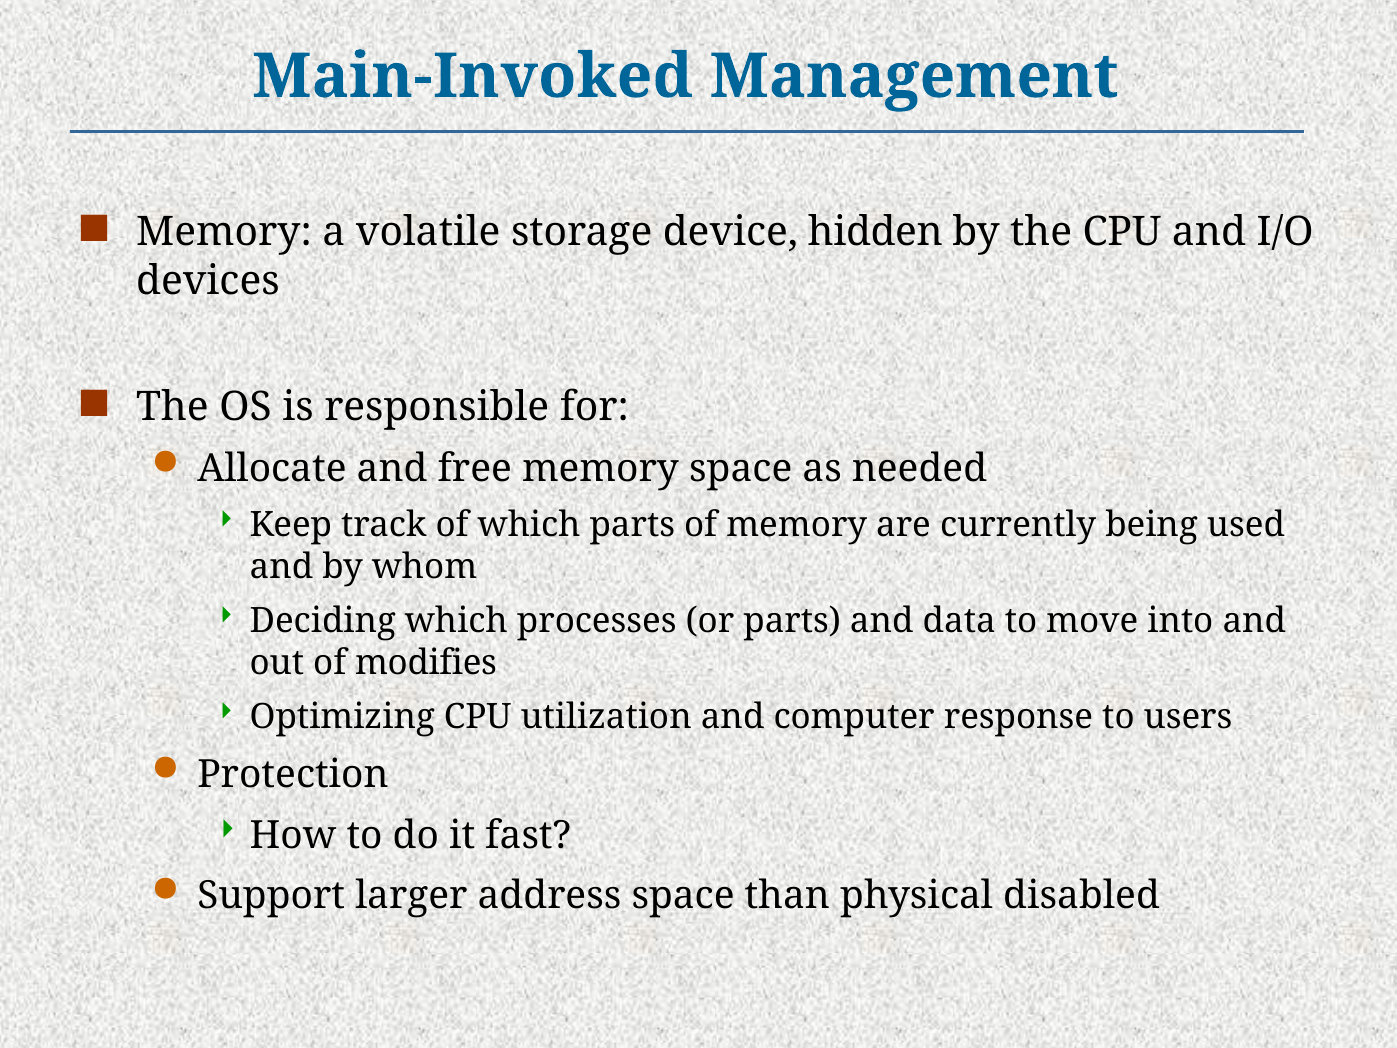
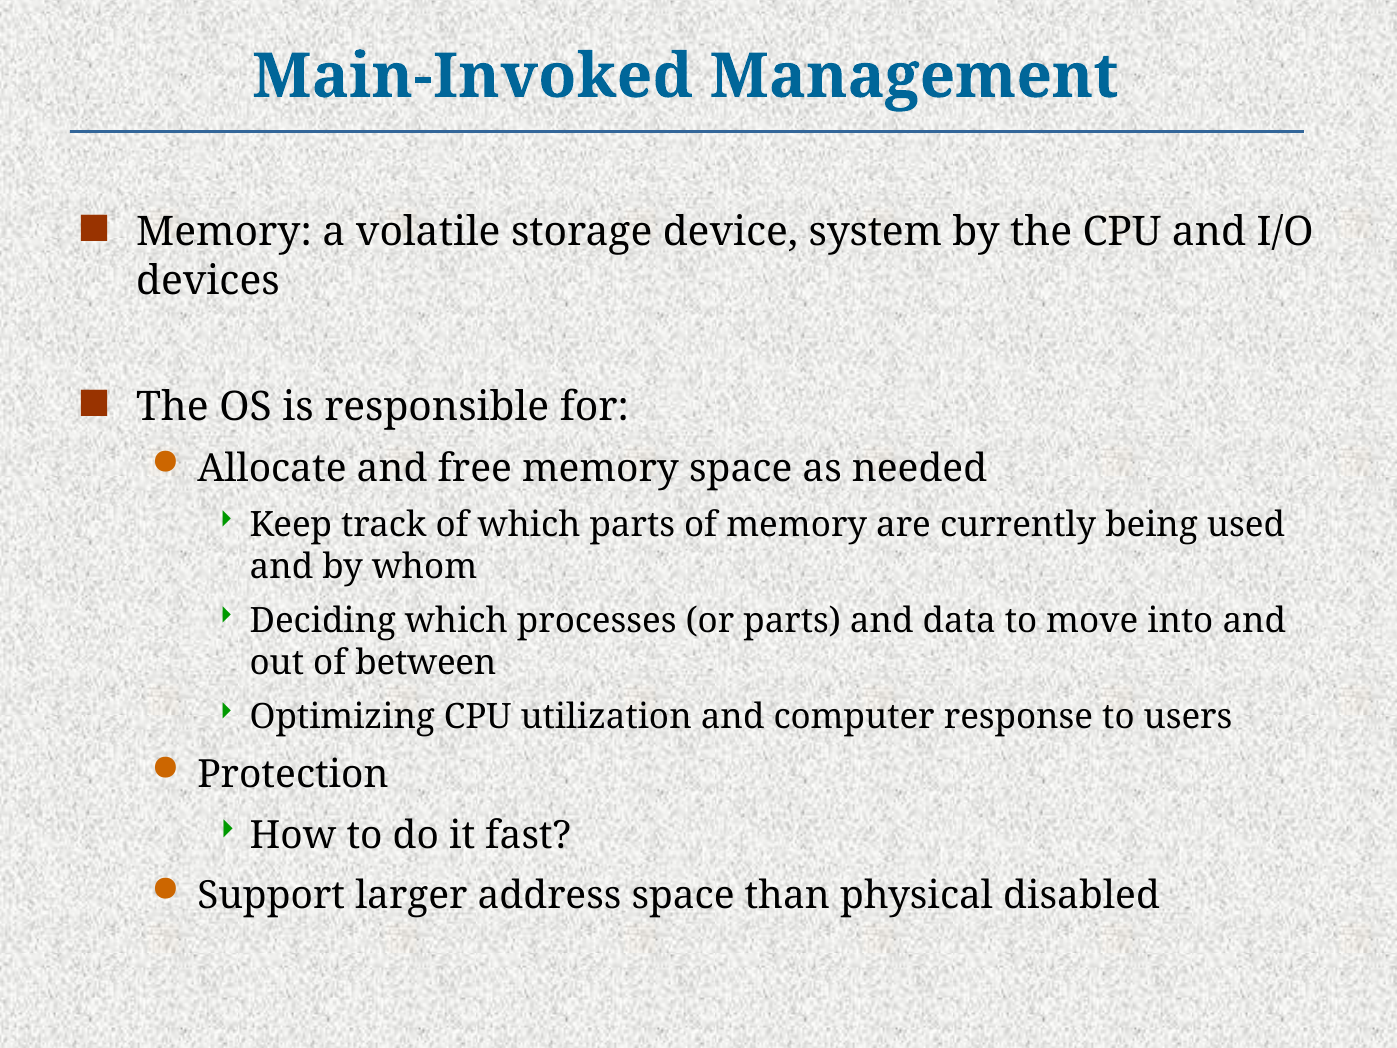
hidden: hidden -> system
modifies: modifies -> between
